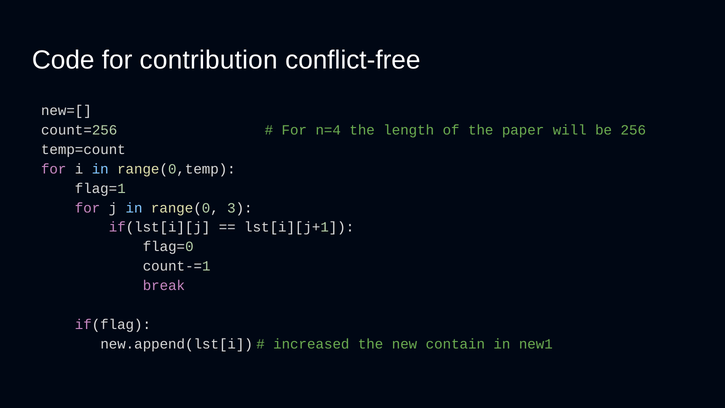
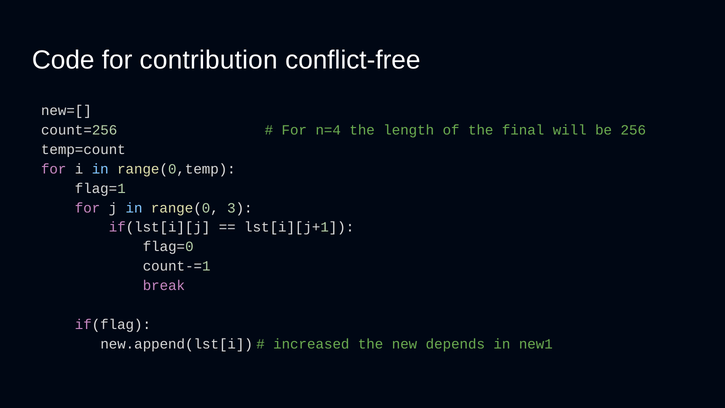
paper: paper -> final
contain: contain -> depends
